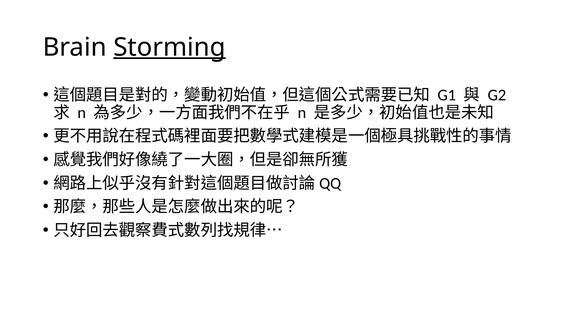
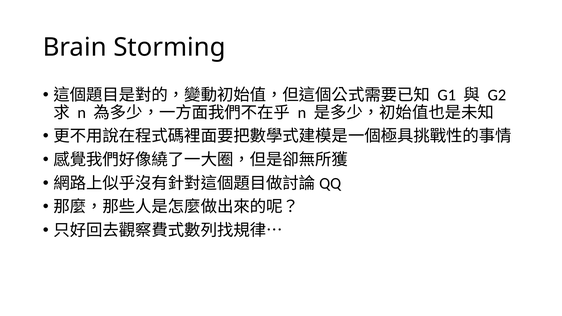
Storming underline: present -> none
